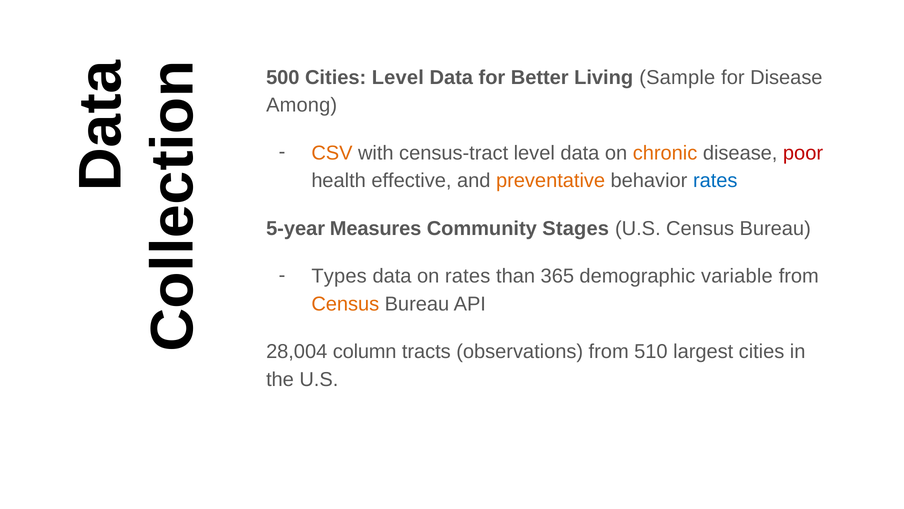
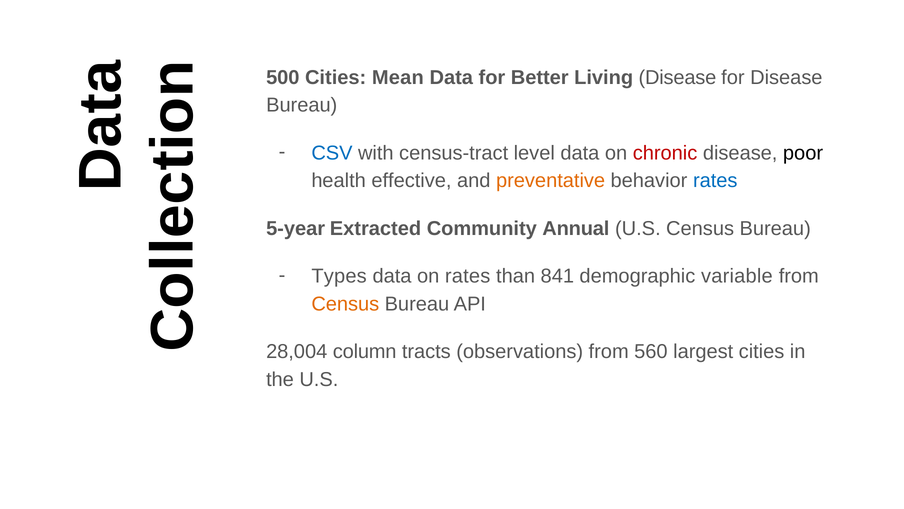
Cities Level: Level -> Mean
Living Sample: Sample -> Disease
Among at (302, 105): Among -> Bureau
CSV colour: orange -> blue
chronic colour: orange -> red
poor colour: red -> black
Measures: Measures -> Extracted
Stages: Stages -> Annual
365: 365 -> 841
510: 510 -> 560
